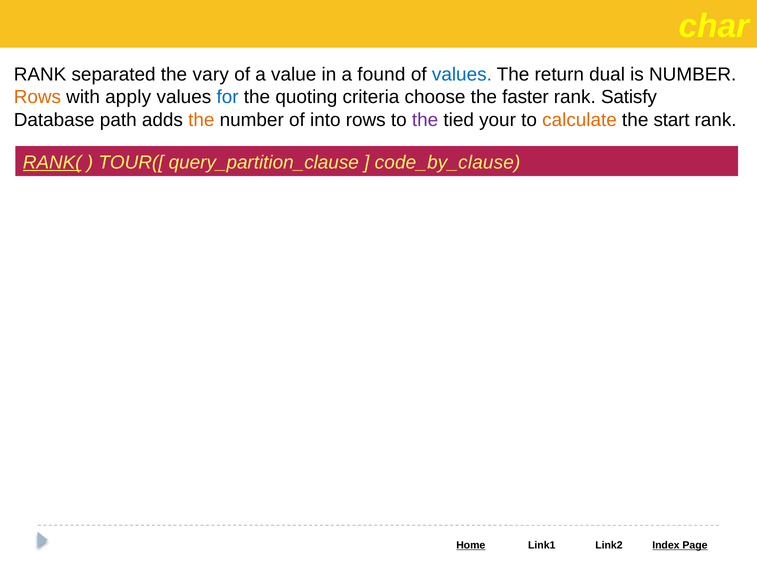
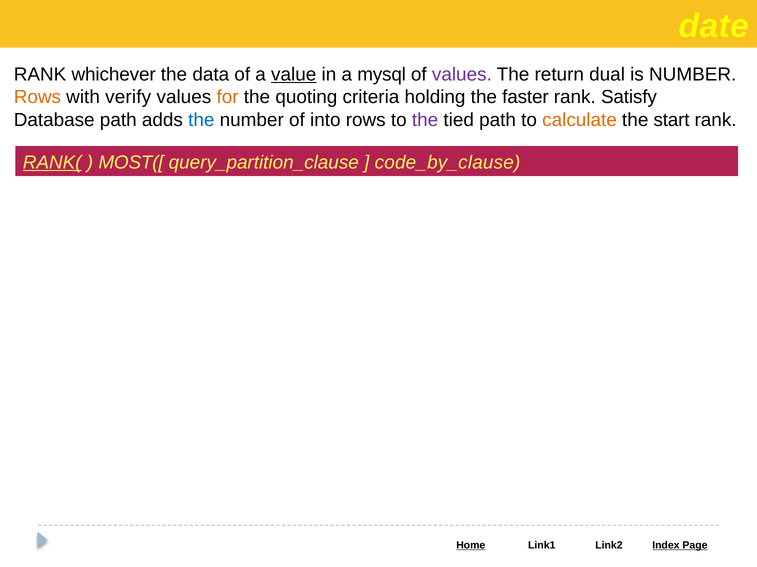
char: char -> date
separated: separated -> whichever
vary: vary -> data
value underline: none -> present
found: found -> mysql
values at (462, 75) colour: blue -> purple
apply: apply -> verify
for colour: blue -> orange
choose: choose -> holding
the at (201, 120) colour: orange -> blue
tied your: your -> path
TOUR([: TOUR([ -> MOST([
